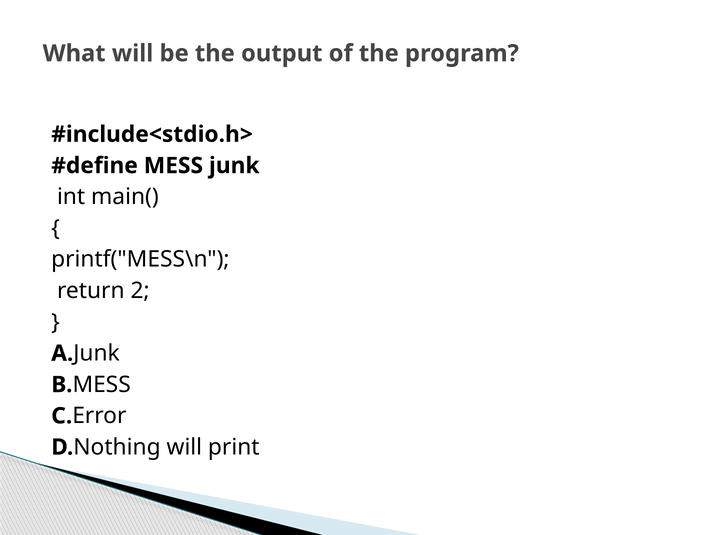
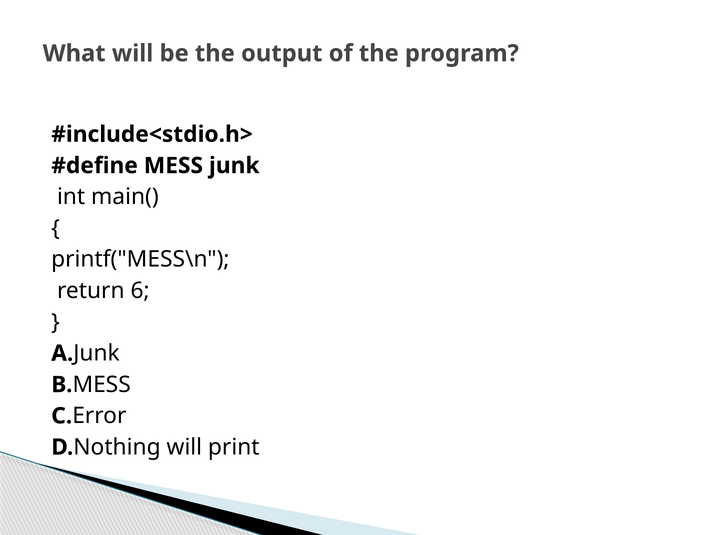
2: 2 -> 6
